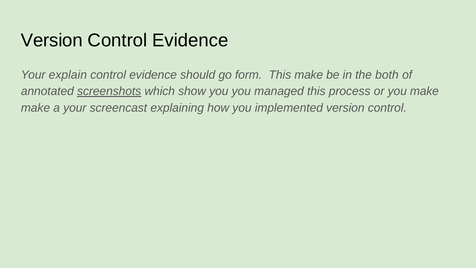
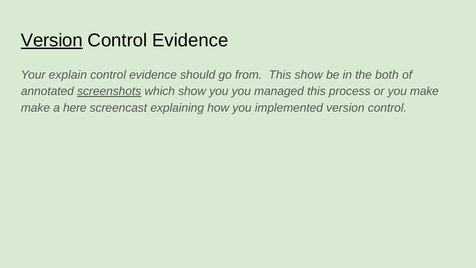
Version at (52, 40) underline: none -> present
form: form -> from
This make: make -> show
a your: your -> here
